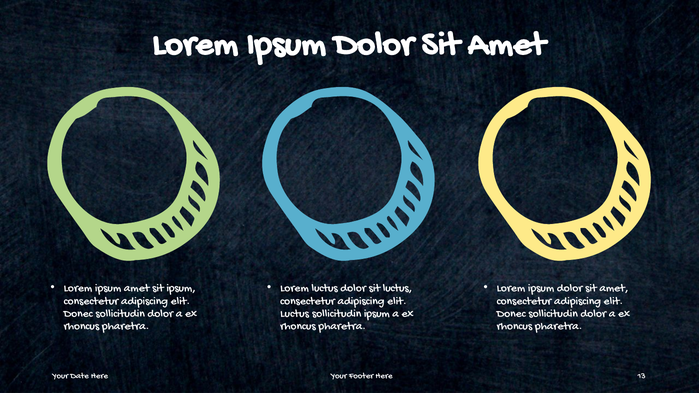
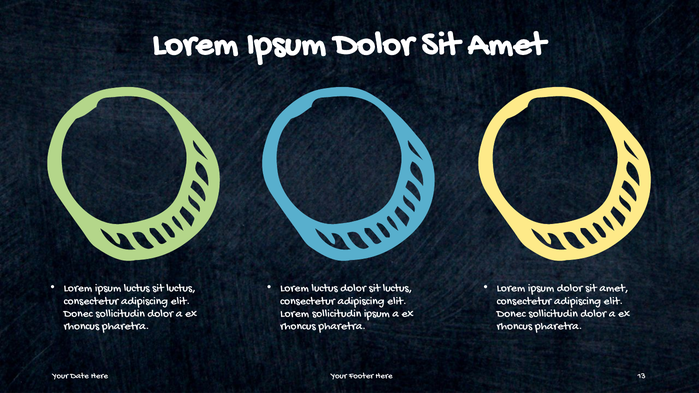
ipsum amet: amet -> luctus
ipsum at (181, 288): ipsum -> luctus
Luctus at (295, 313): Luctus -> Lorem
